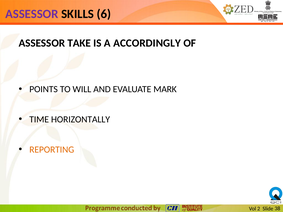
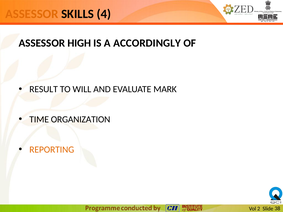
ASSESSOR at (32, 14) colour: purple -> orange
6: 6 -> 4
TAKE: TAKE -> HIGH
POINTS: POINTS -> RESULT
HORIZONTALLY: HORIZONTALLY -> ORGANIZATION
